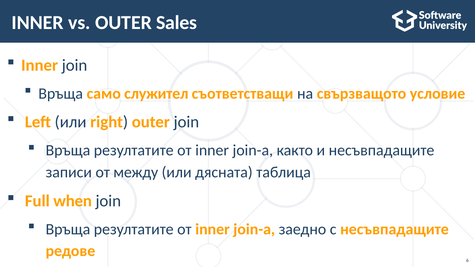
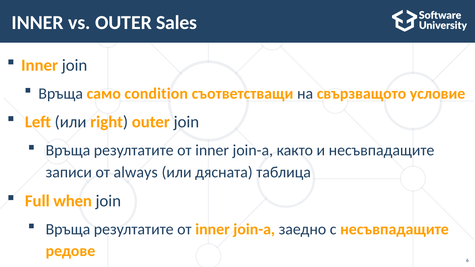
служител: служител -> condition
между: между -> always
